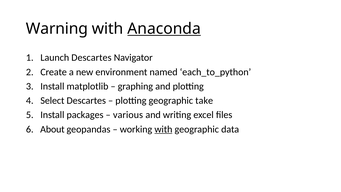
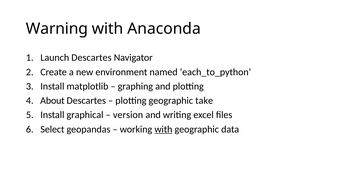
Anaconda underline: present -> none
Select: Select -> About
packages: packages -> graphical
various: various -> version
About: About -> Select
